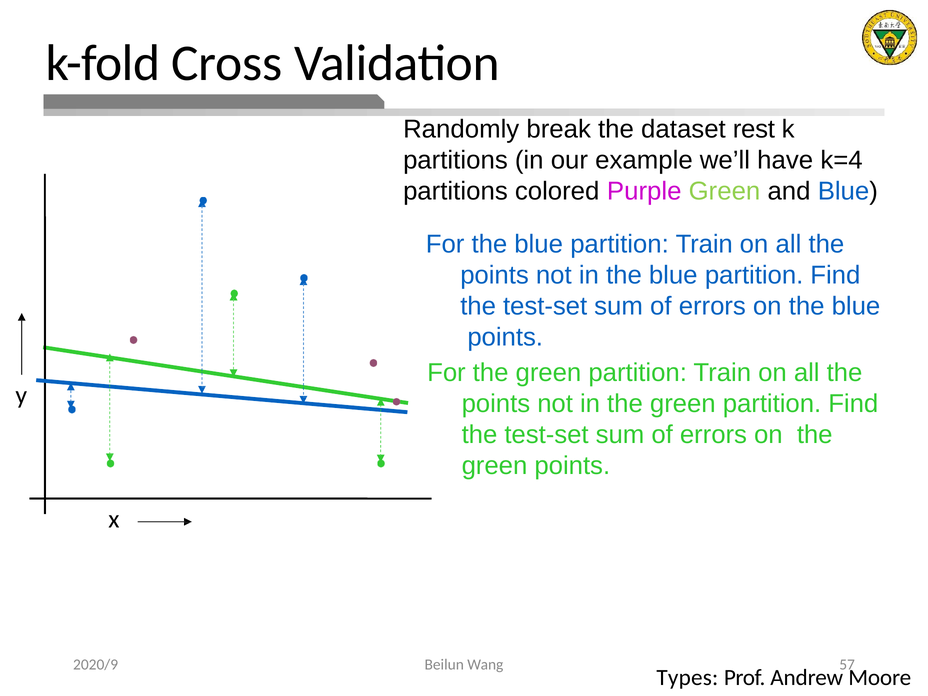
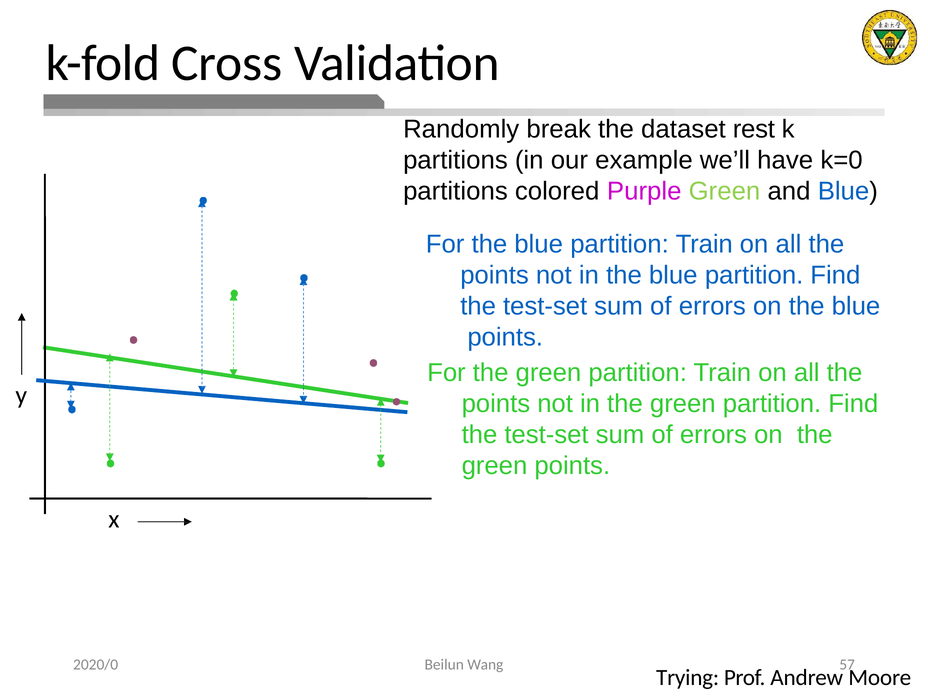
k=4: k=4 -> k=0
2020/9: 2020/9 -> 2020/0
Types: Types -> Trying
